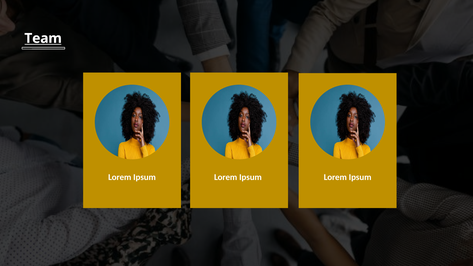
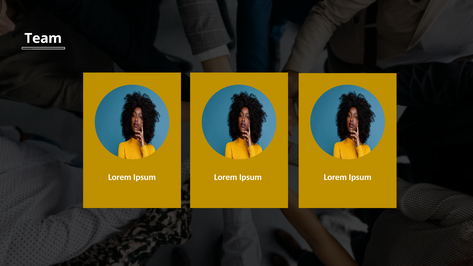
Team underline: present -> none
